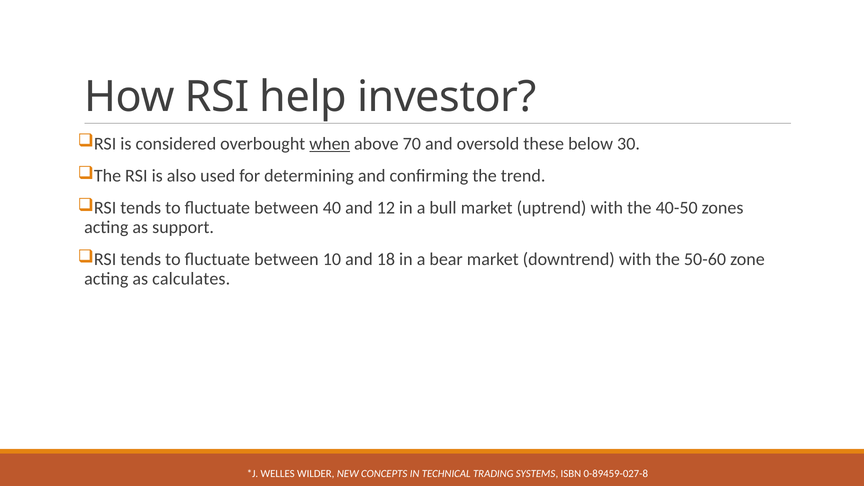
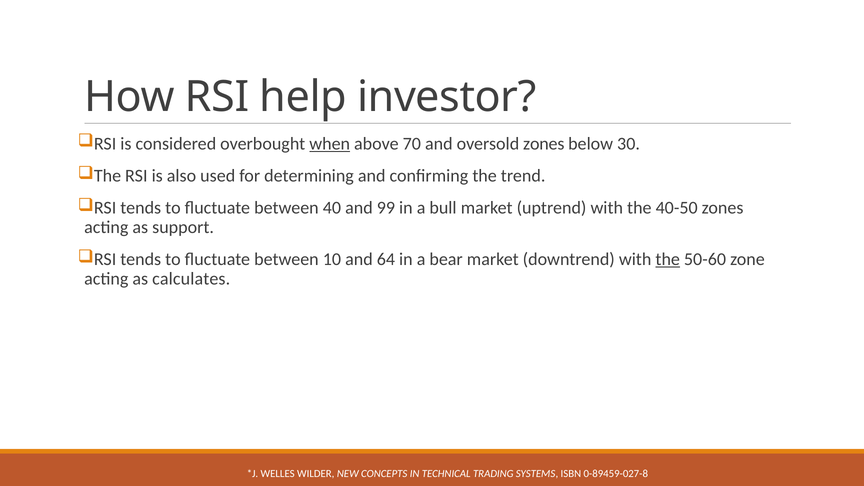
oversold these: these -> zones
12: 12 -> 99
18: 18 -> 64
the at (668, 259) underline: none -> present
